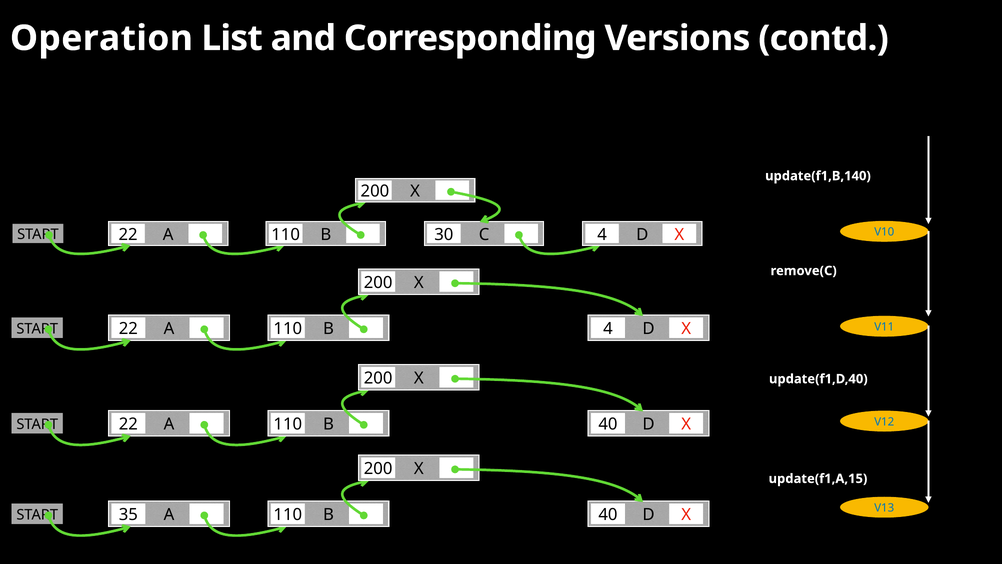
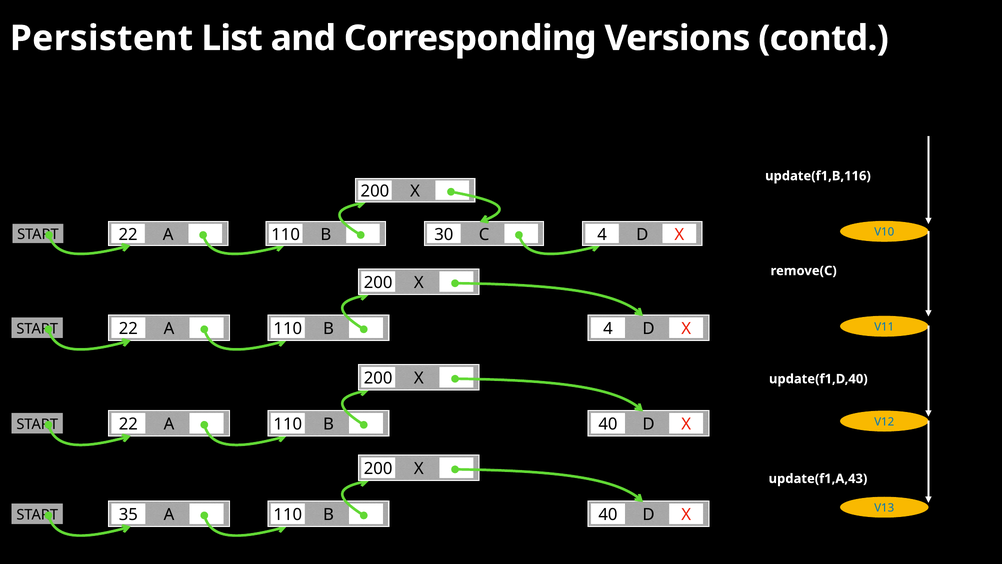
Operation: Operation -> Persistent
update(f1,B,140: update(f1,B,140 -> update(f1,B,116
update(f1,A,15: update(f1,A,15 -> update(f1,A,43
